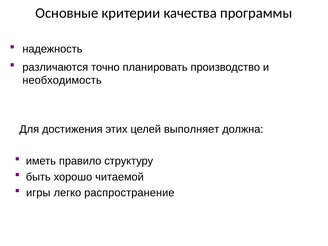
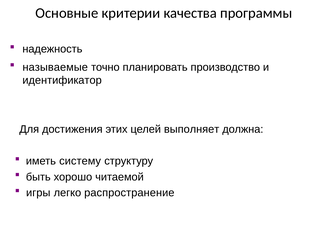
различаются: различаются -> называемые
необходимость: необходимость -> идентификатор
правило: правило -> систему
